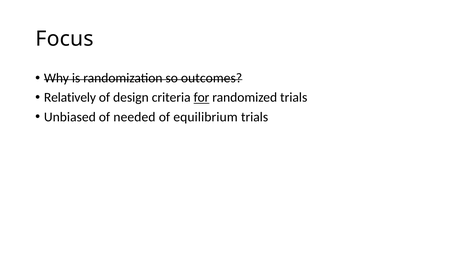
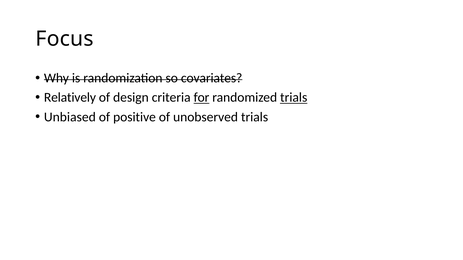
outcomes: outcomes -> covariates
trials at (294, 98) underline: none -> present
needed: needed -> positive
equilibrium: equilibrium -> unobserved
